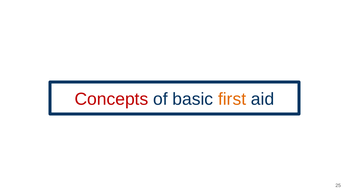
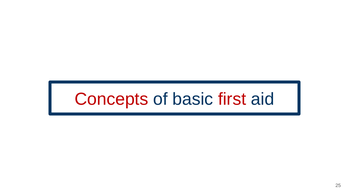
first colour: orange -> red
